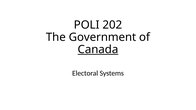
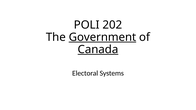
Government underline: none -> present
